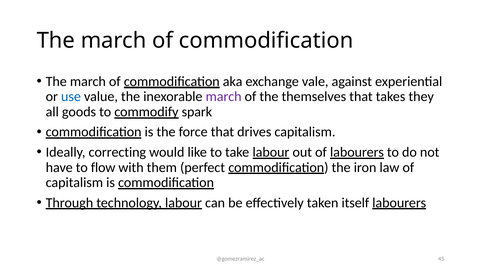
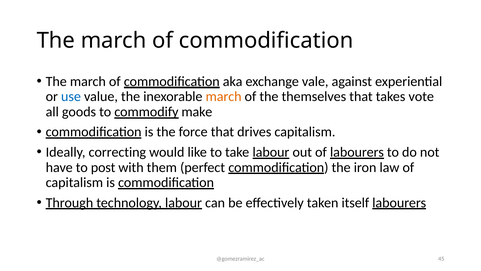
march at (224, 96) colour: purple -> orange
they: they -> vote
spark: spark -> make
flow: flow -> post
